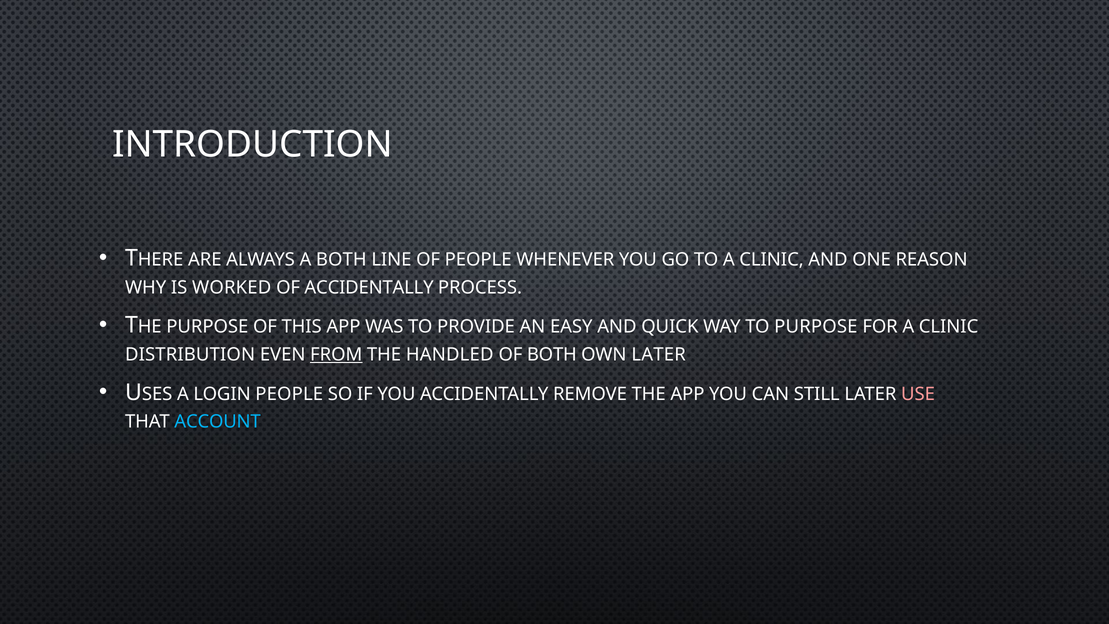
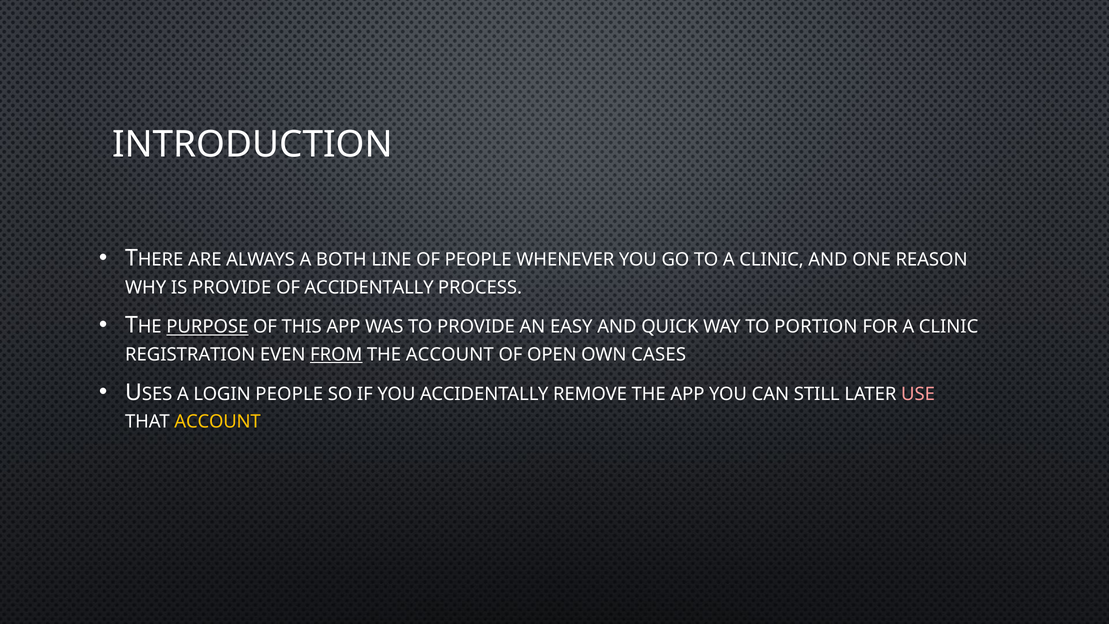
IS WORKED: WORKED -> PROVIDE
PURPOSE at (207, 327) underline: none -> present
TO PURPOSE: PURPOSE -> PORTION
DISTRIBUTION: DISTRIBUTION -> REGISTRATION
THE HANDLED: HANDLED -> ACCOUNT
OF BOTH: BOTH -> OPEN
OWN LATER: LATER -> CASES
ACCOUNT at (218, 422) colour: light blue -> yellow
